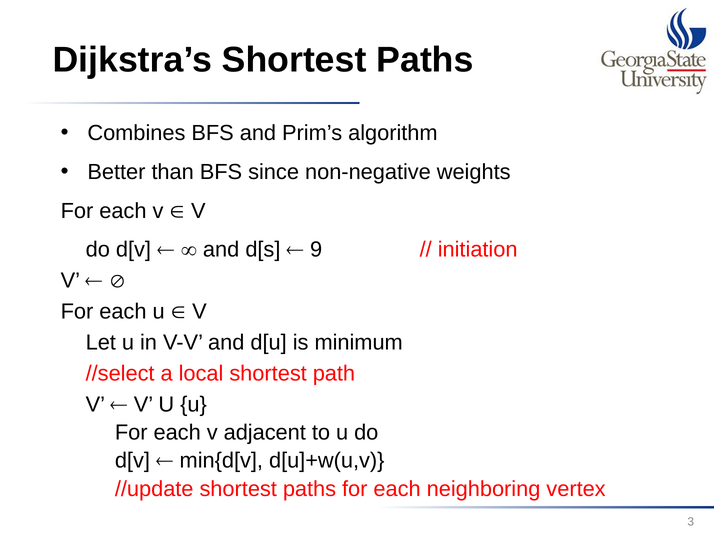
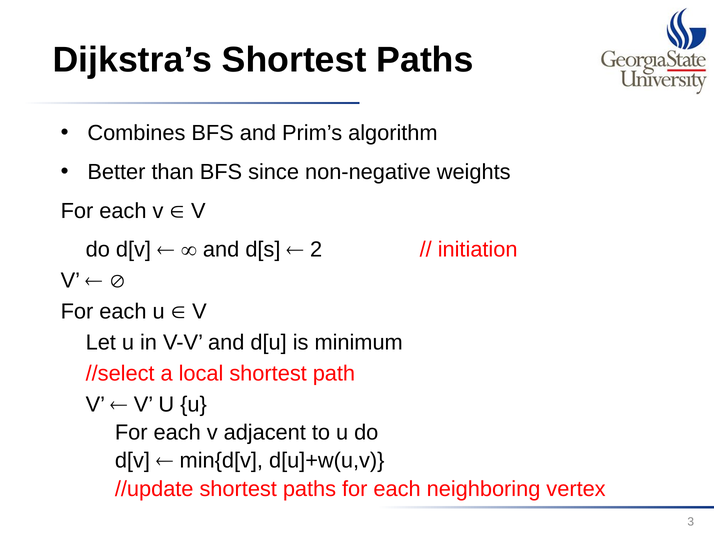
9: 9 -> 2
